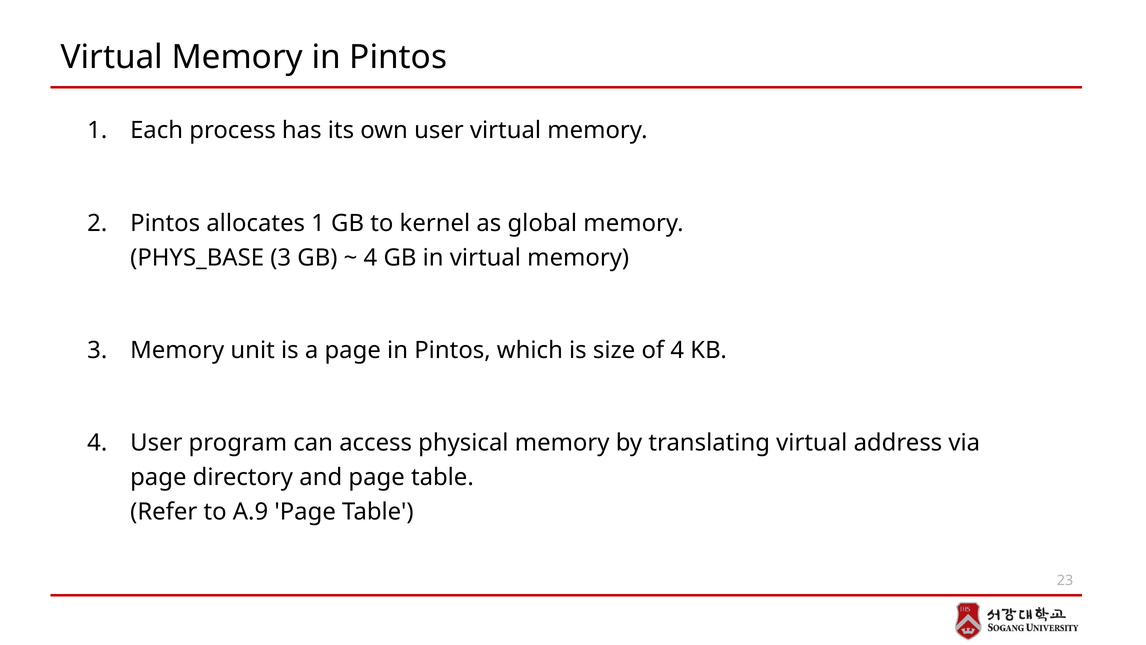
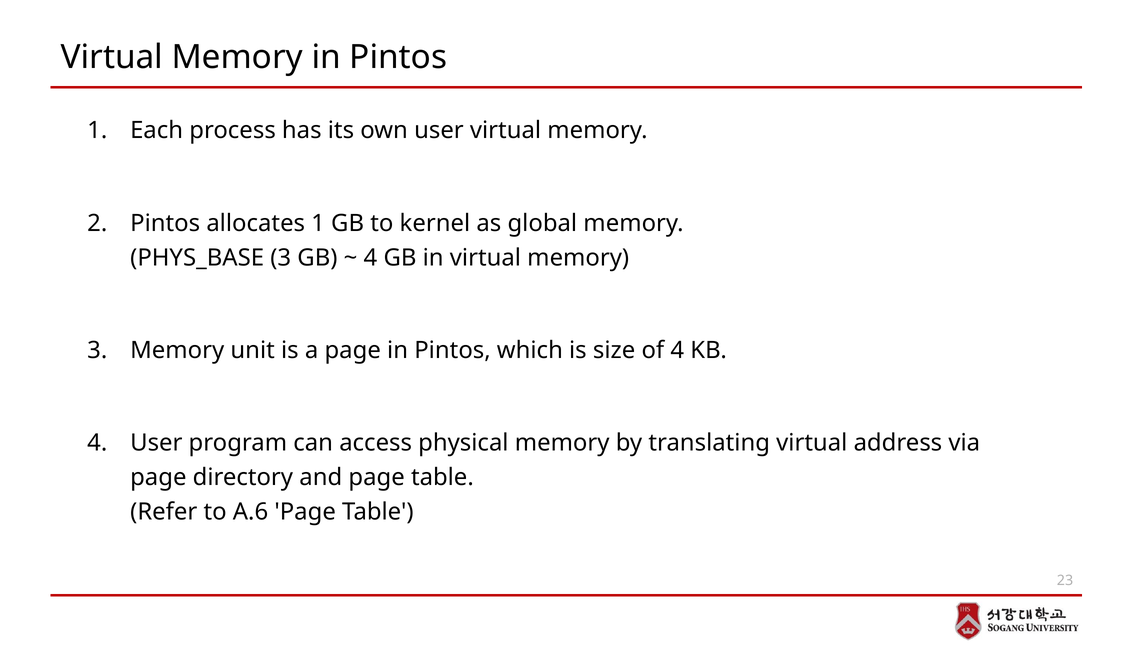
A.9: A.9 -> A.6
